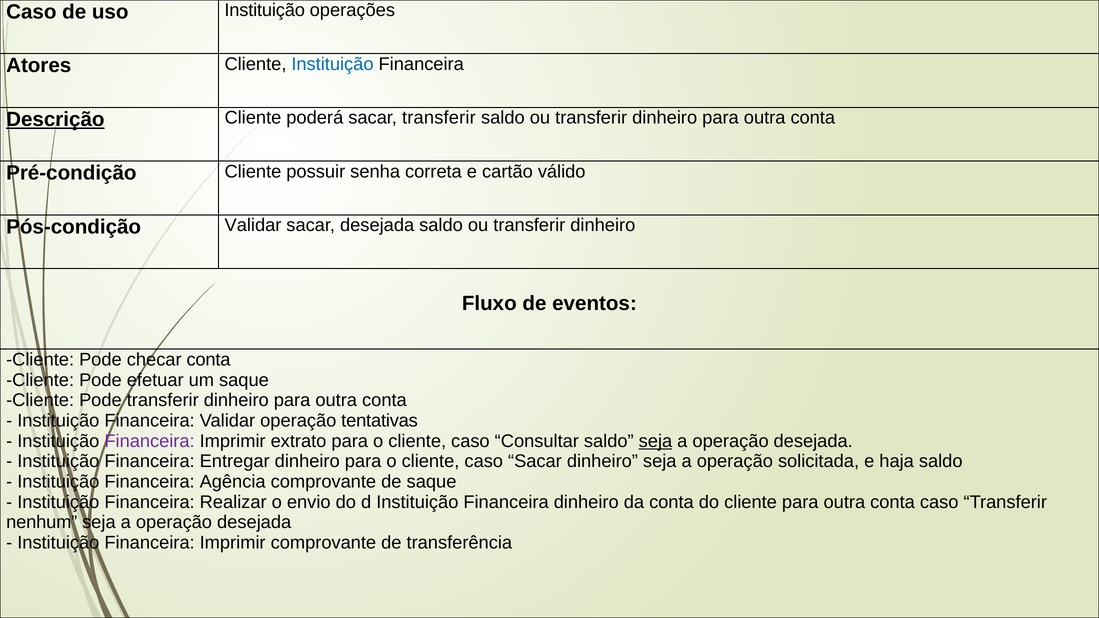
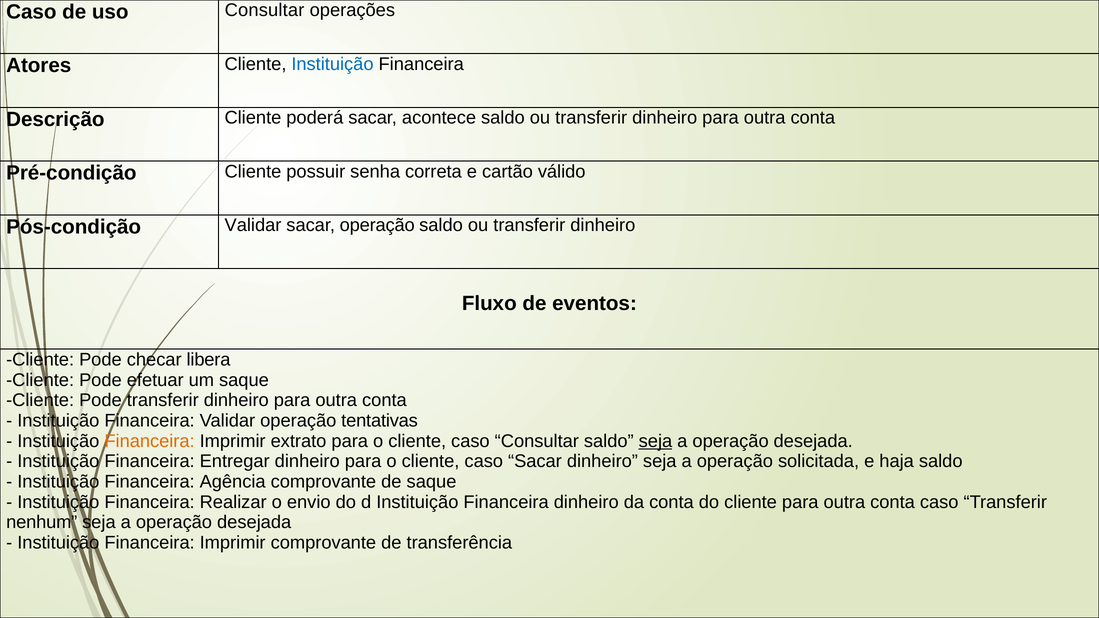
uso Instituição: Instituição -> Consultar
Descrição underline: present -> none
sacar transferir: transferir -> acontece
sacar desejada: desejada -> operação
checar conta: conta -> libera
Financeira at (150, 441) colour: purple -> orange
